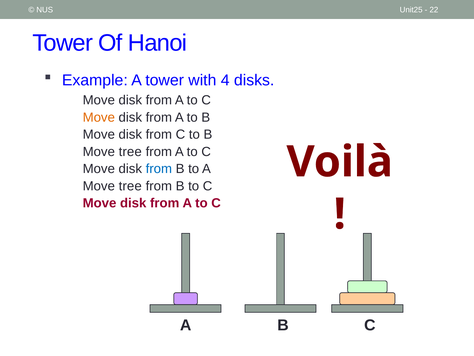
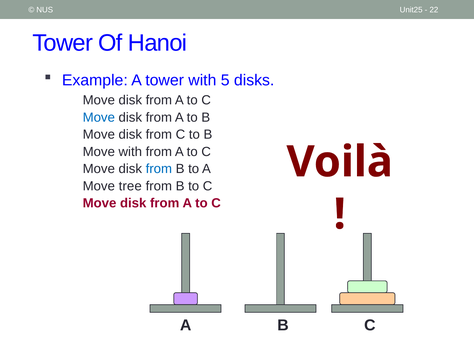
4: 4 -> 5
Move at (99, 117) colour: orange -> blue
tree at (130, 152): tree -> with
